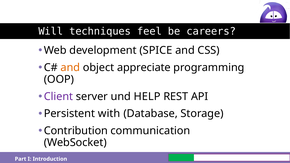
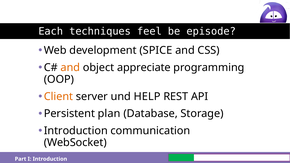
Will: Will -> Each
careers: careers -> episode
Client colour: purple -> orange
with: with -> plan
Contribution at (76, 131): Contribution -> Introduction
